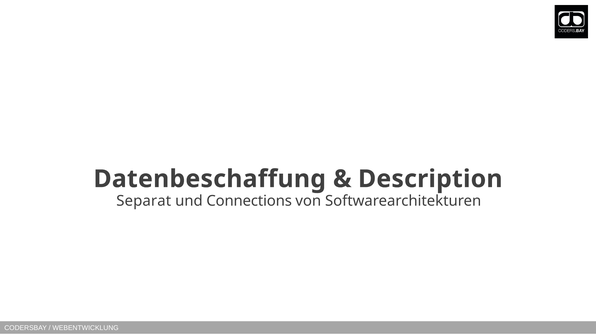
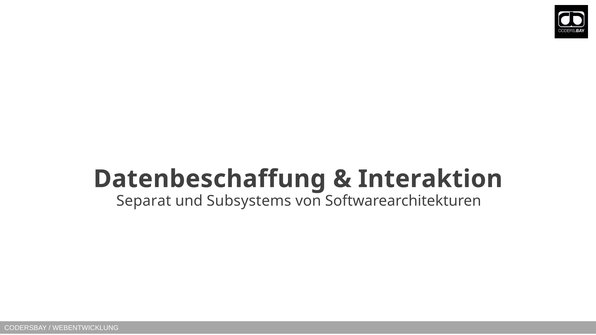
Description: Description -> Interaktion
Connections: Connections -> Subsystems
